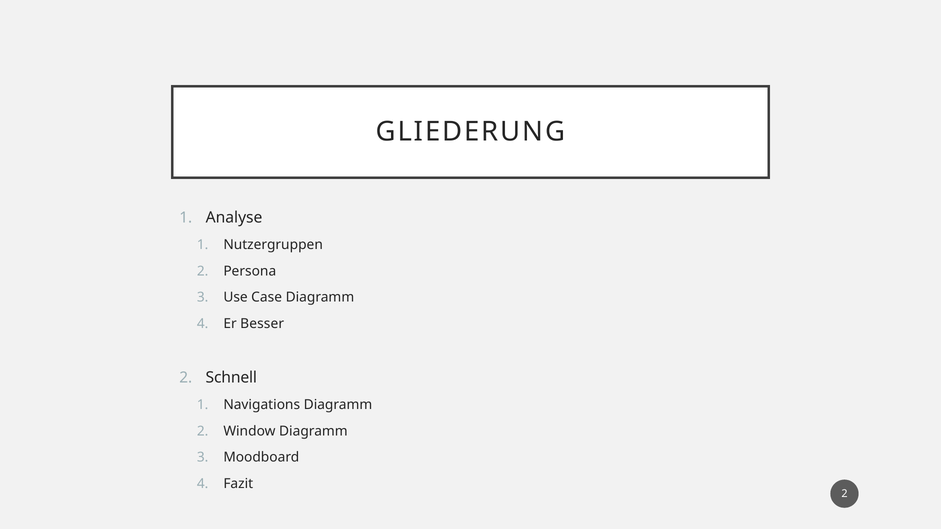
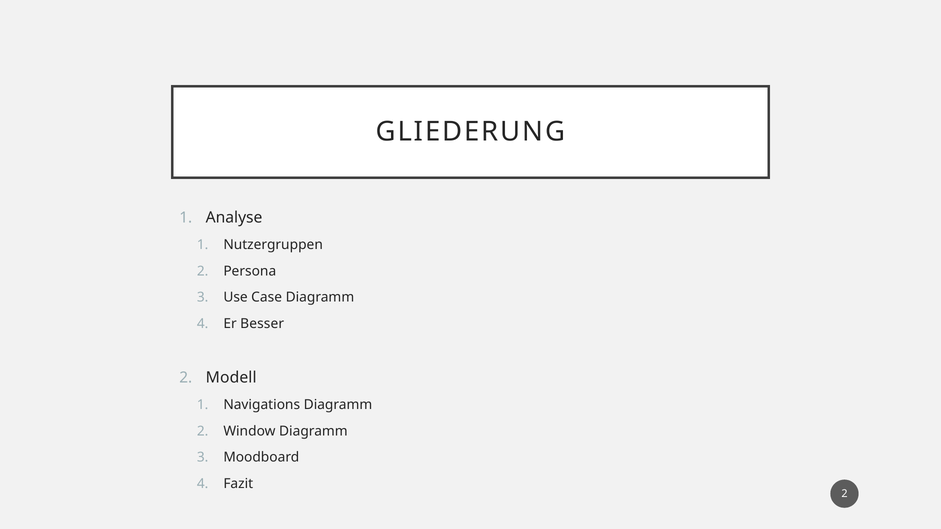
Schnell: Schnell -> Modell
